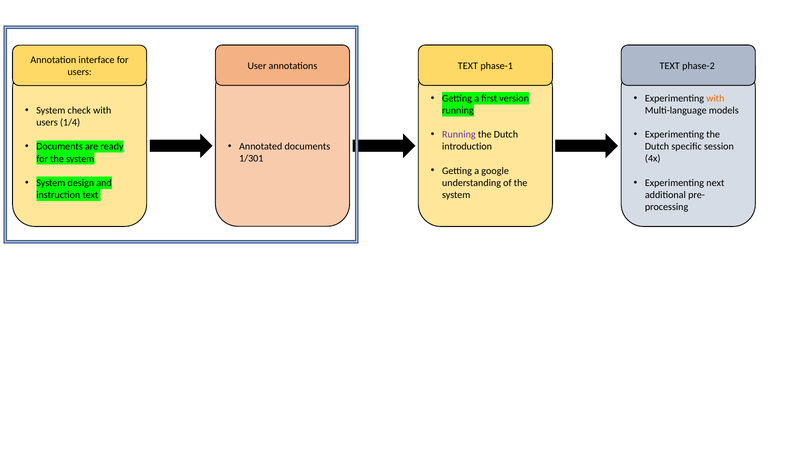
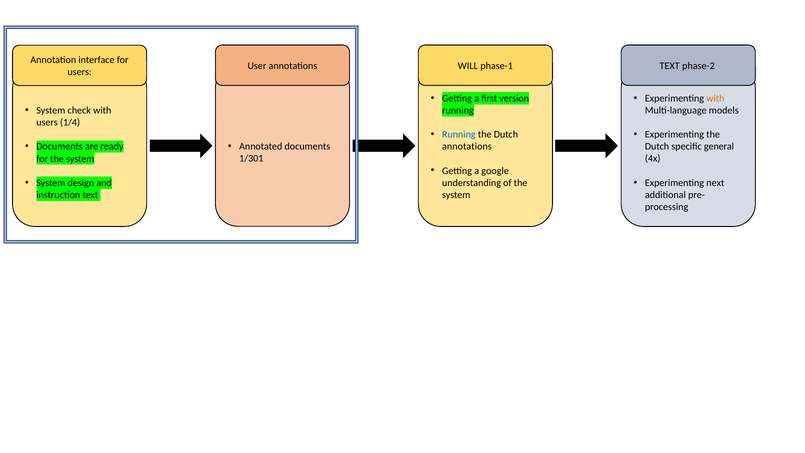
TEXT at (468, 66): TEXT -> WILL
Running at (459, 134) colour: purple -> blue
introduction at (467, 147): introduction -> annotations
session: session -> general
